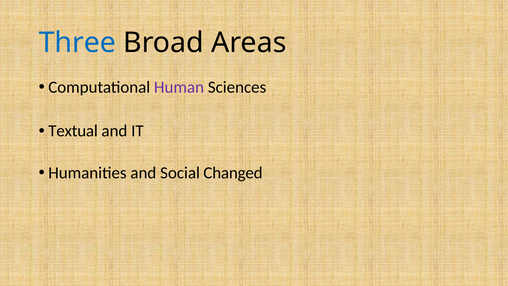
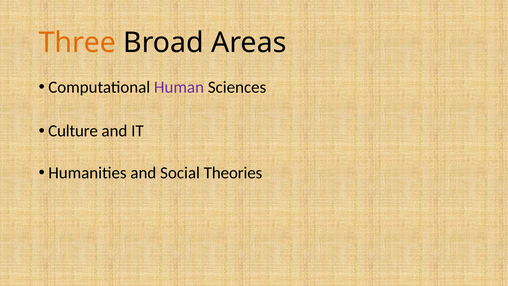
Three colour: blue -> orange
Textual: Textual -> Culture
Changed: Changed -> Theories
